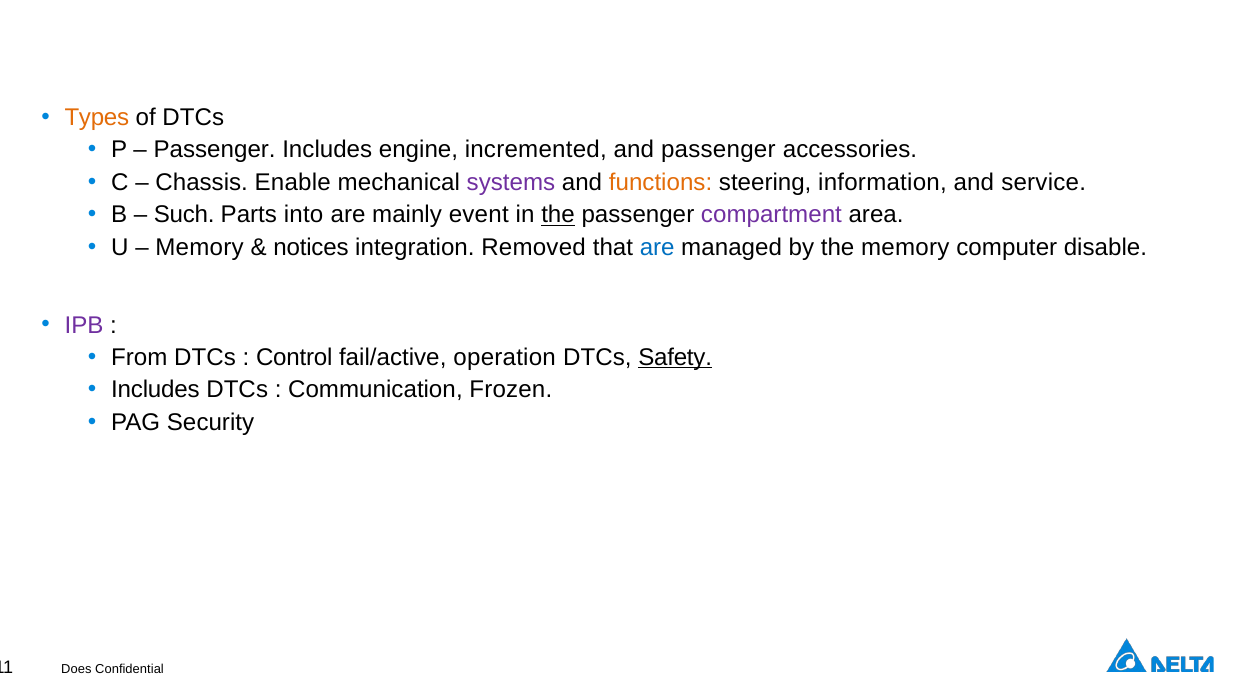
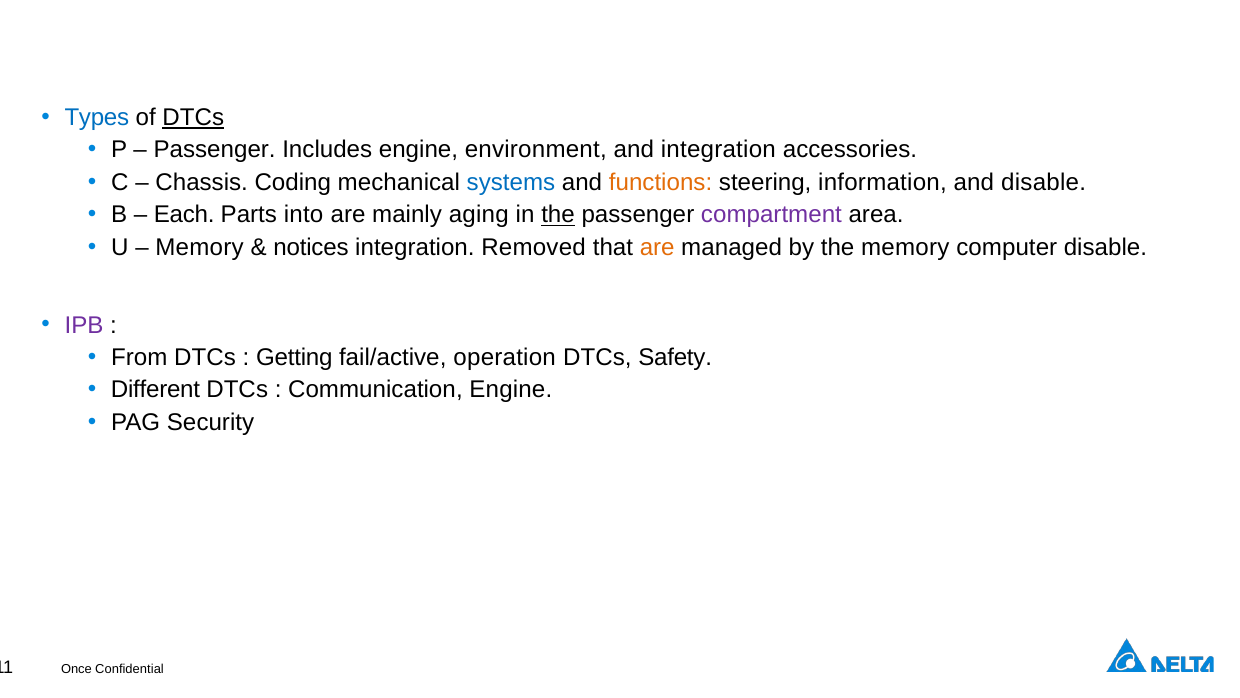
Types colour: orange -> blue
DTCs at (193, 118) underline: none -> present
incremented: incremented -> environment
and passenger: passenger -> integration
Enable: Enable -> Coding
systems colour: purple -> blue
and service: service -> disable
Such: Such -> Each
event: event -> aging
are at (657, 247) colour: blue -> orange
Control: Control -> Getting
Safety underline: present -> none
Includes at (155, 390): Includes -> Different
Communication Frozen: Frozen -> Engine
Does: Does -> Once
